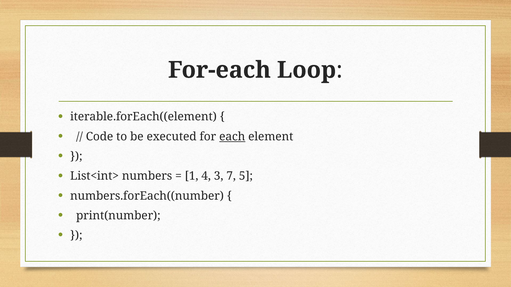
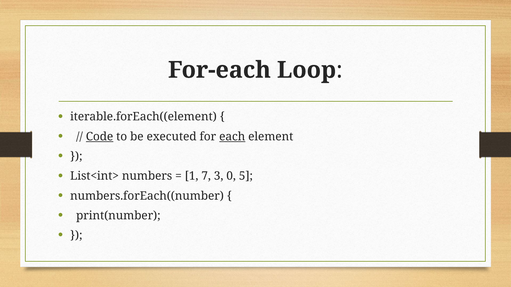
Code underline: none -> present
4: 4 -> 7
7: 7 -> 0
